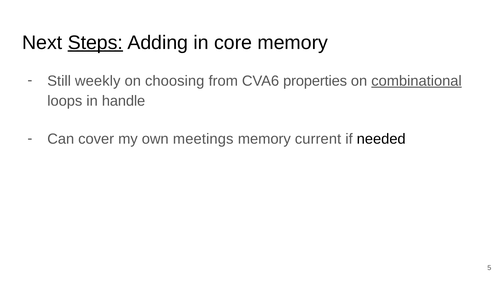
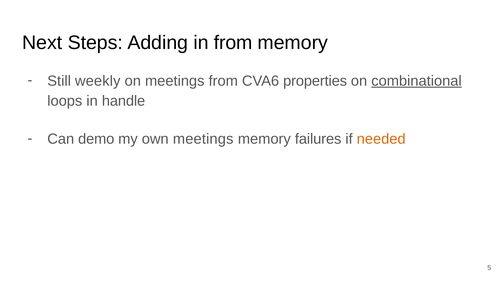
Steps underline: present -> none
in core: core -> from
on choosing: choosing -> meetings
cover: cover -> demo
current: current -> failures
needed colour: black -> orange
